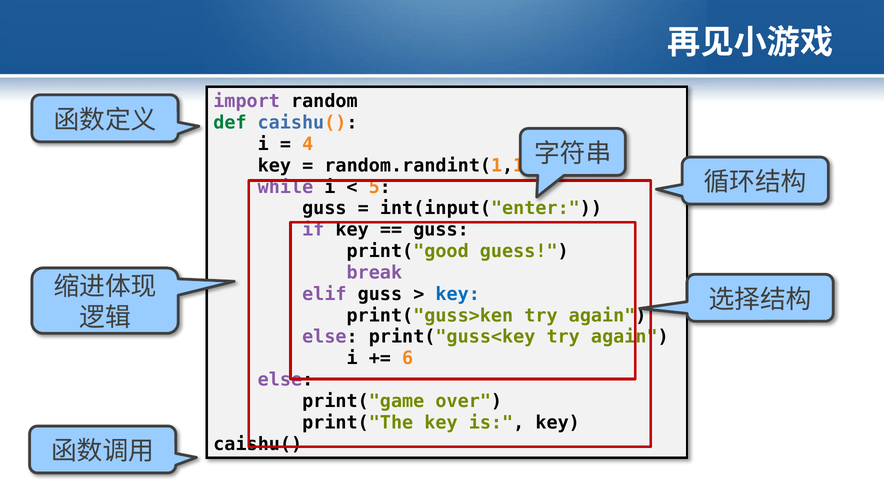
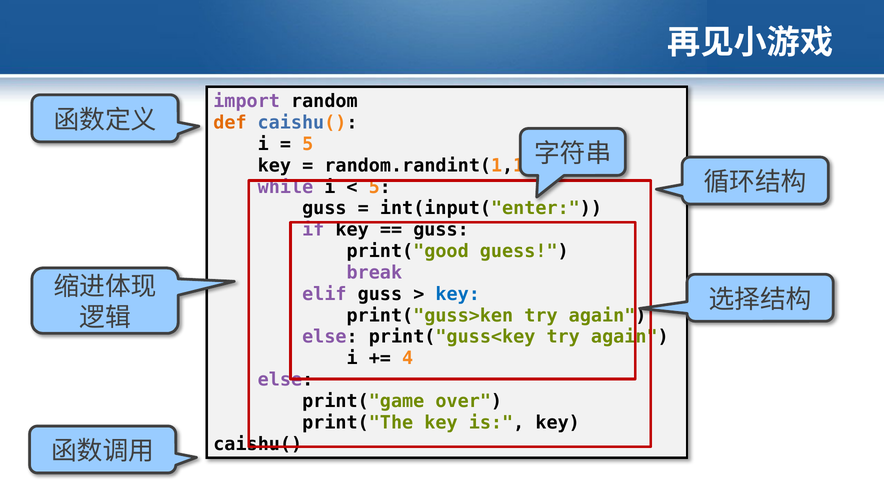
def colour: green -> orange
4 at (308, 144): 4 -> 5
6: 6 -> 4
